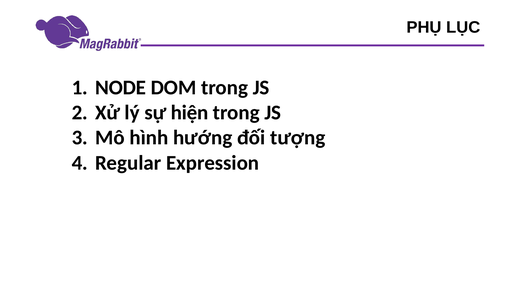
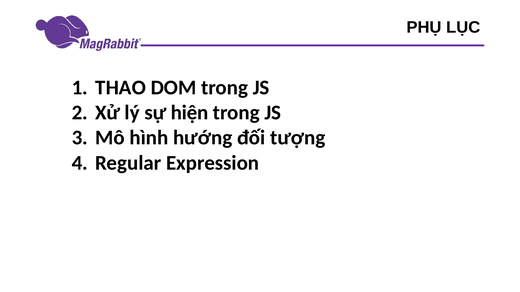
NODE: NODE -> THAO
